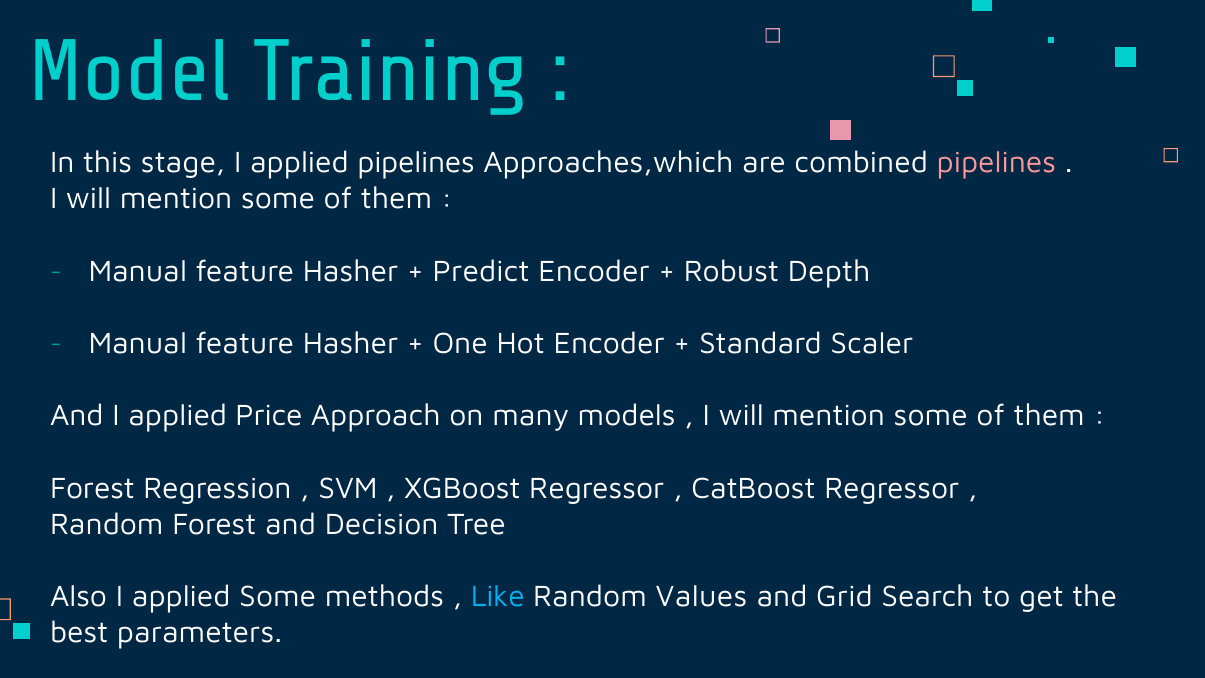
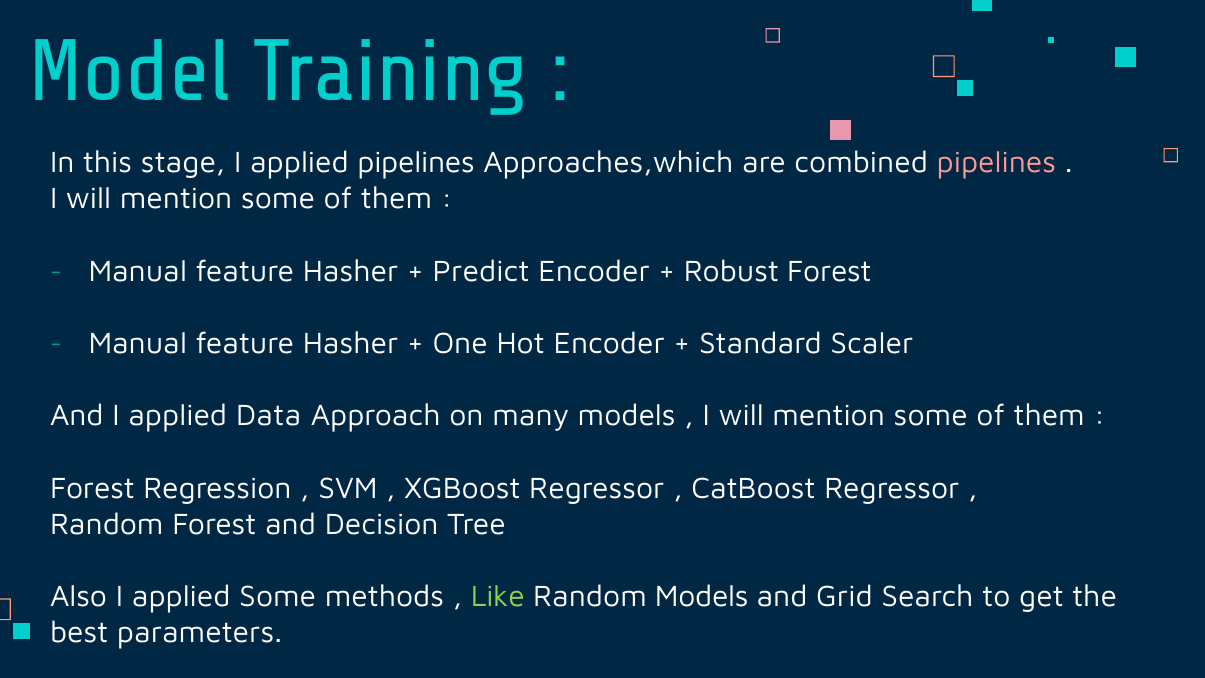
Robust Depth: Depth -> Forest
Price: Price -> Data
Like colour: light blue -> light green
Random Values: Values -> Models
